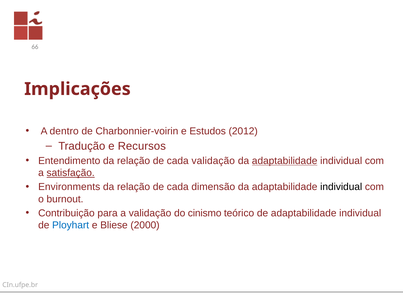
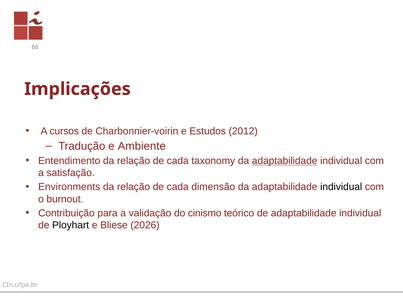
dentro: dentro -> cursos
Recursos: Recursos -> Ambiente
cada validação: validação -> taxonomy
satisfação underline: present -> none
Ployhart colour: blue -> black
2000: 2000 -> 2026
